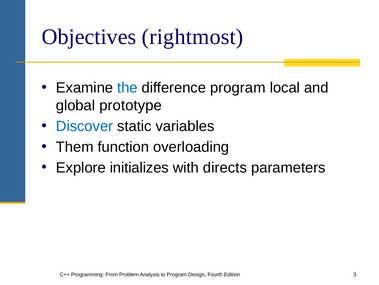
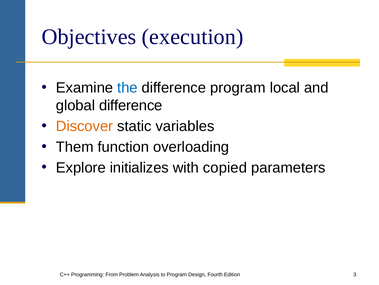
rightmost: rightmost -> execution
global prototype: prototype -> difference
Discover colour: blue -> orange
directs: directs -> copied
